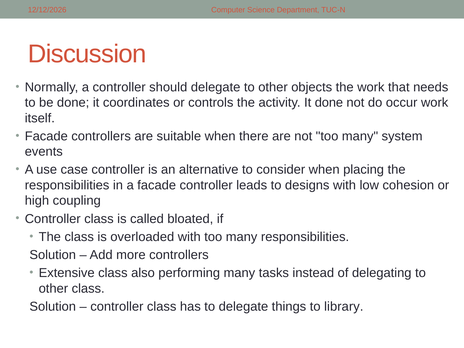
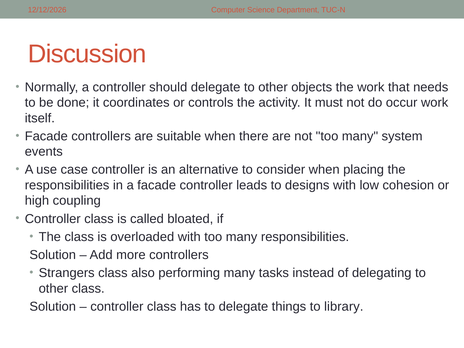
It done: done -> must
Extensive: Extensive -> Strangers
